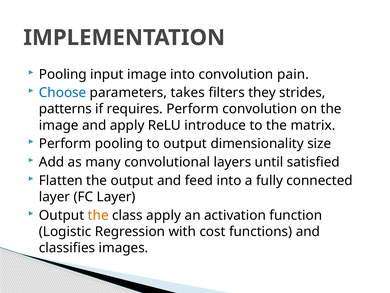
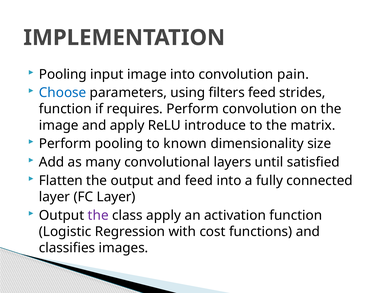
takes: takes -> using
filters they: they -> feed
patterns at (65, 109): patterns -> function
to output: output -> known
the at (98, 215) colour: orange -> purple
